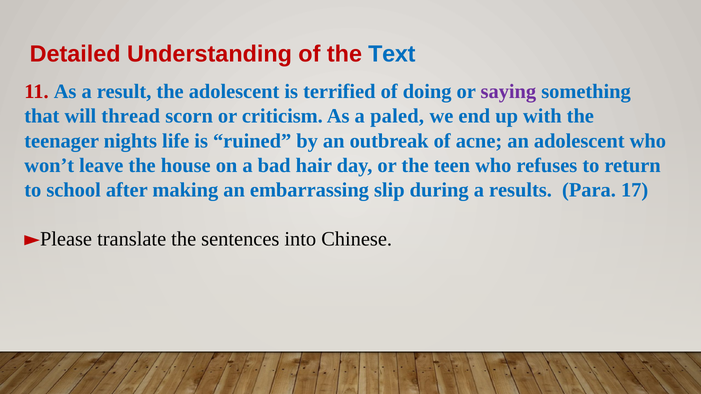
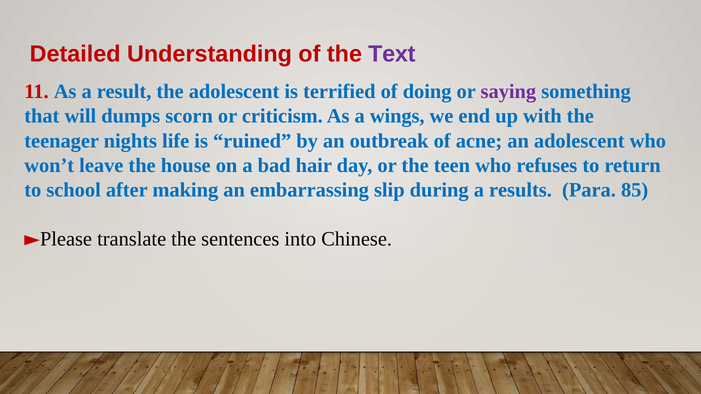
Text colour: blue -> purple
thread: thread -> dumps
paled: paled -> wings
17: 17 -> 85
